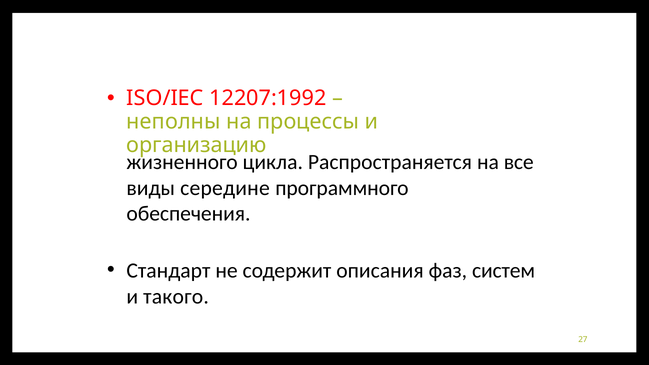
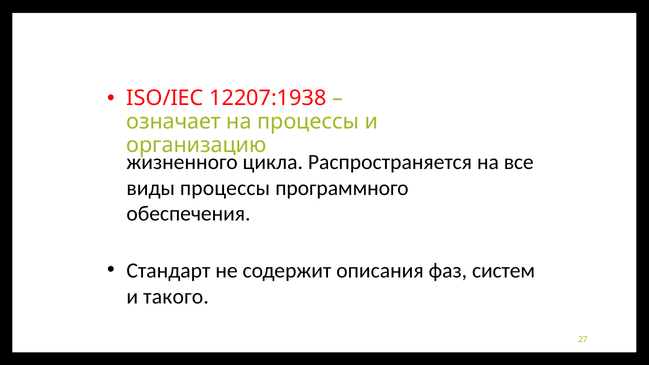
12207:1992: 12207:1992 -> 12207:1938
неполны: неполны -> означает
виды середине: середине -> процессы
